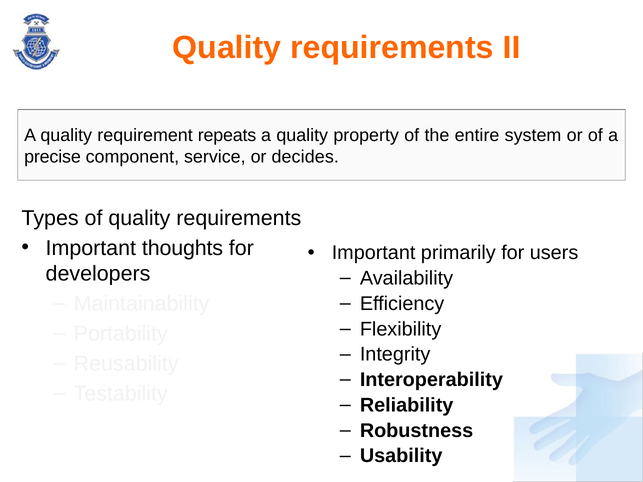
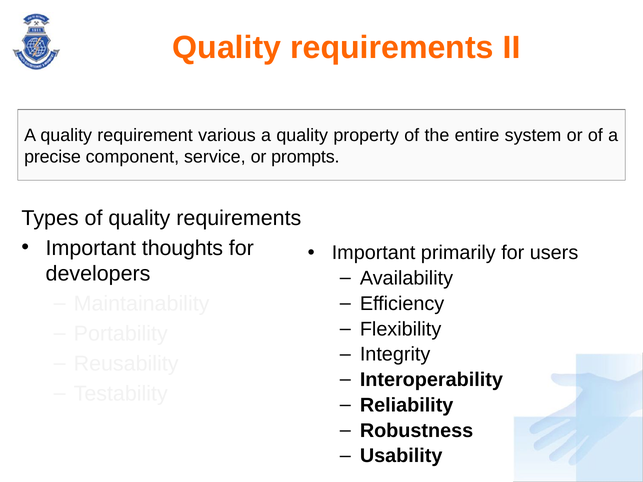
repeats: repeats -> various
decides: decides -> prompts
